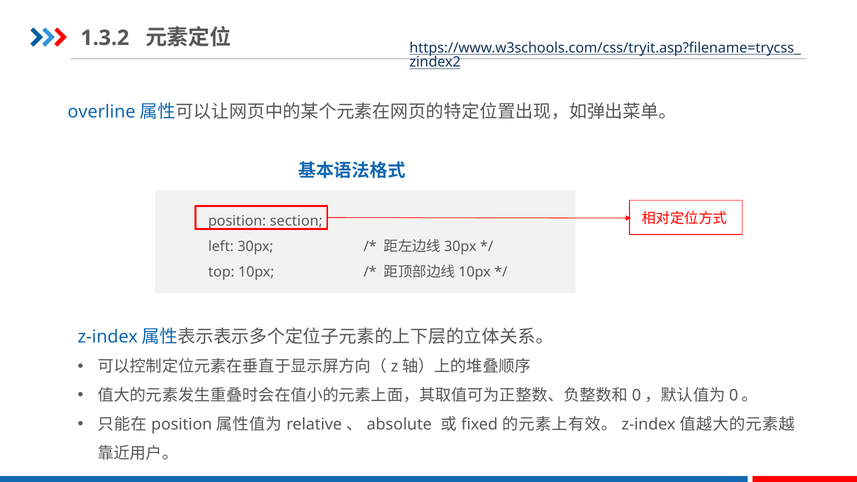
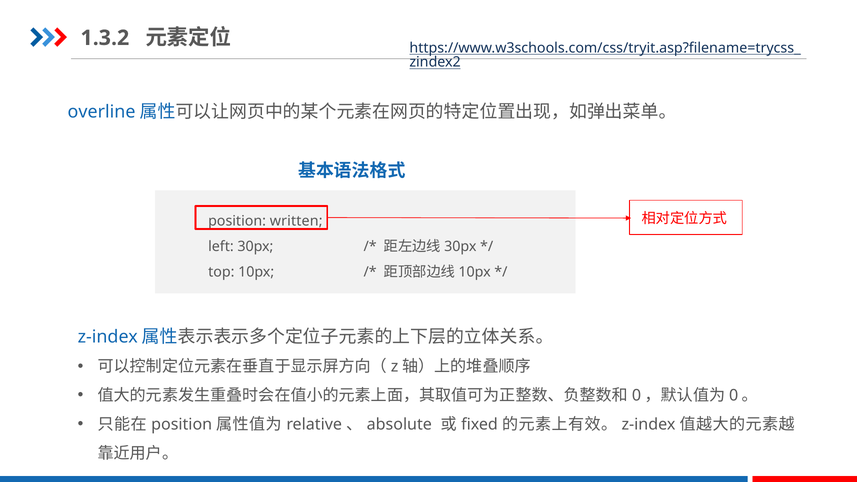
section: section -> written
